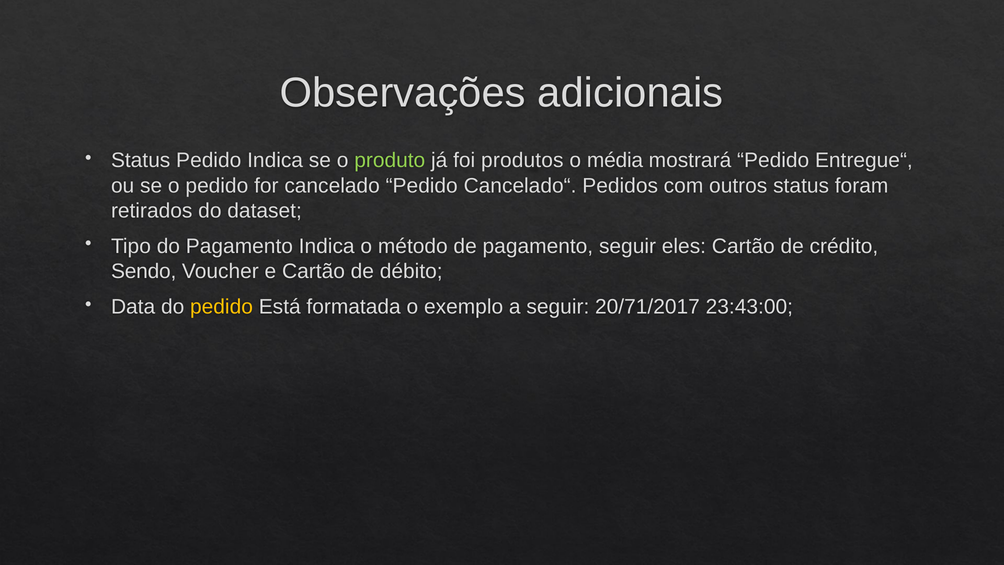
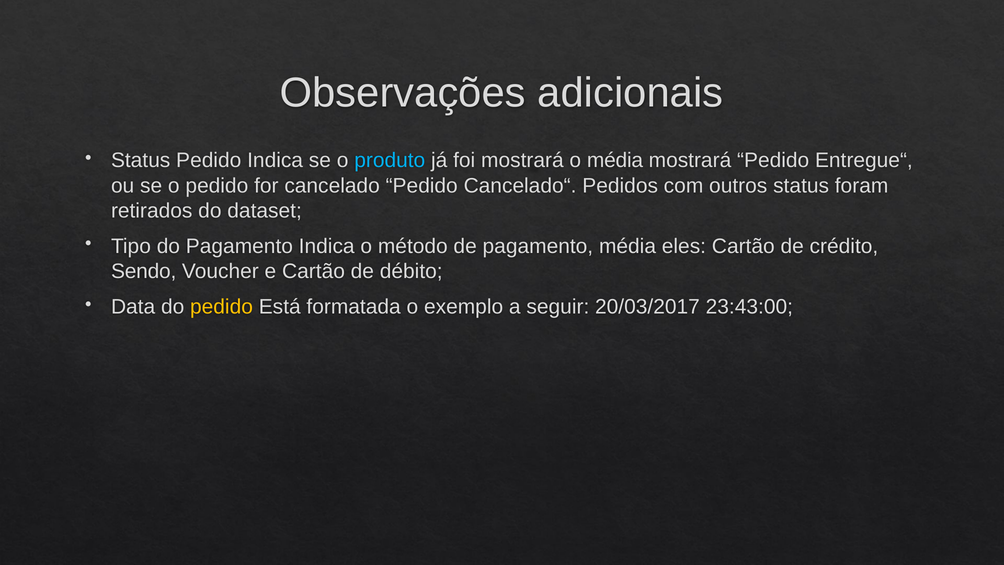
produto colour: light green -> light blue
foi produtos: produtos -> mostrará
pagamento seguir: seguir -> média
20/71/2017: 20/71/2017 -> 20/03/2017
